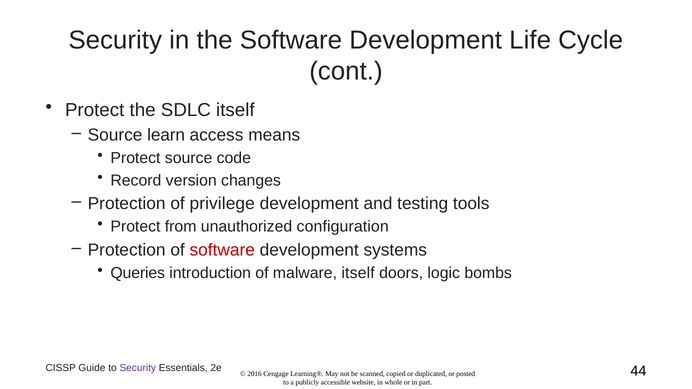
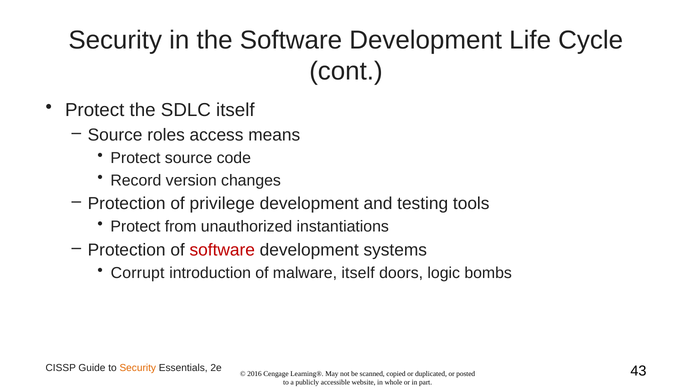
learn: learn -> roles
configuration: configuration -> instantiations
Queries: Queries -> Corrupt
Security at (138, 368) colour: purple -> orange
44: 44 -> 43
